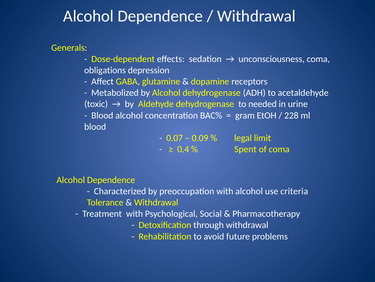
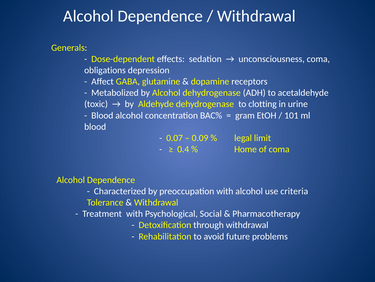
needed: needed -> clotting
228: 228 -> 101
Spent: Spent -> Home
